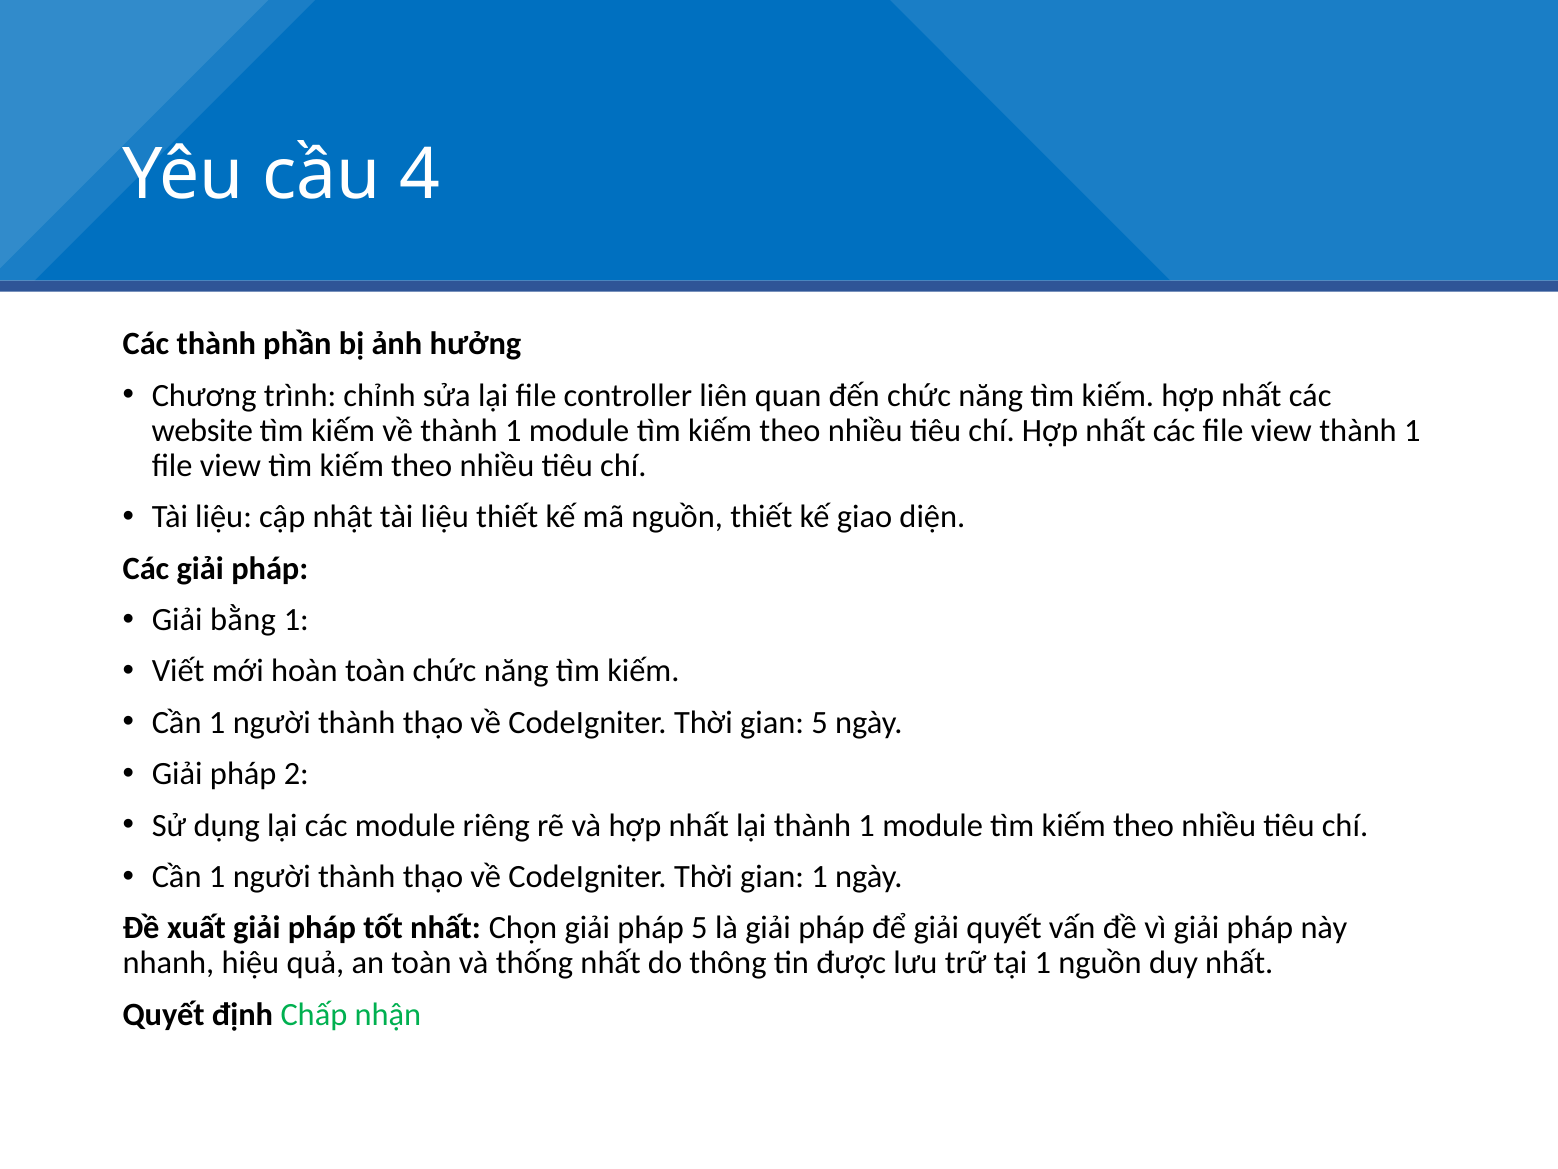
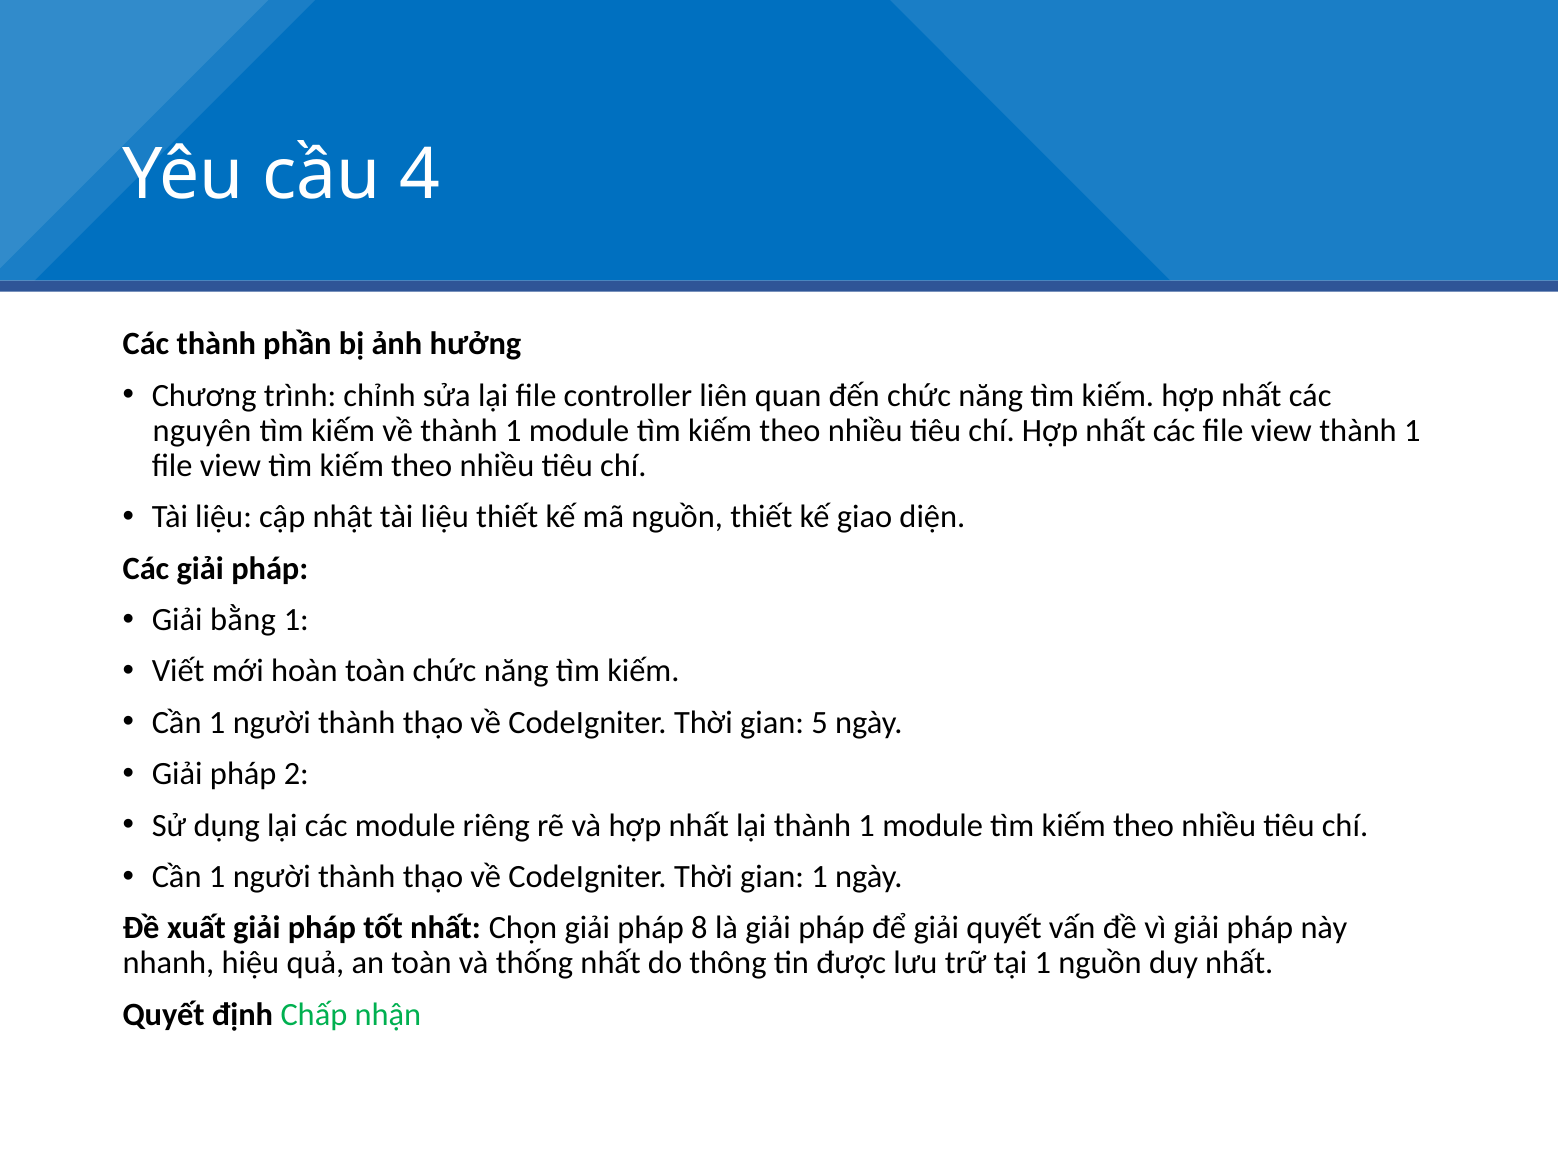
website: website -> nguyên
pháp 5: 5 -> 8
